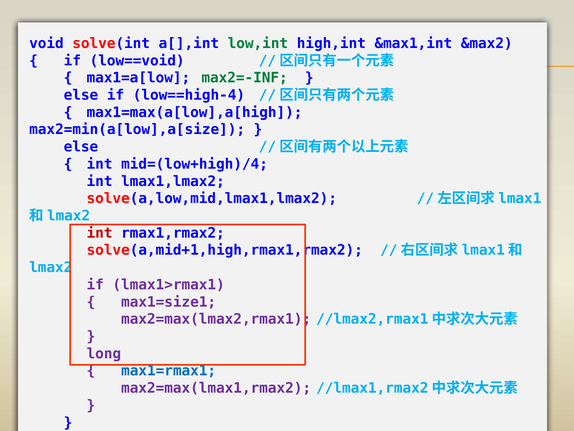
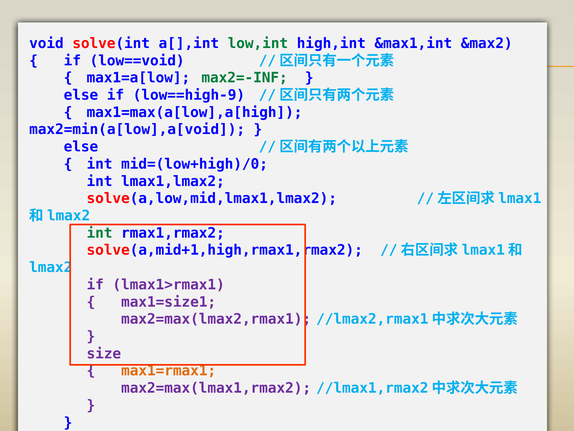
low==high-4: low==high-4 -> low==high-9
max2=min(a[low],a[size: max2=min(a[low],a[size -> max2=min(a[low],a[void
mid=(low+high)/4: mid=(low+high)/4 -> mid=(low+high)/0
int at (100, 233) colour: red -> green
long: long -> size
max1=rmax1 colour: blue -> orange
